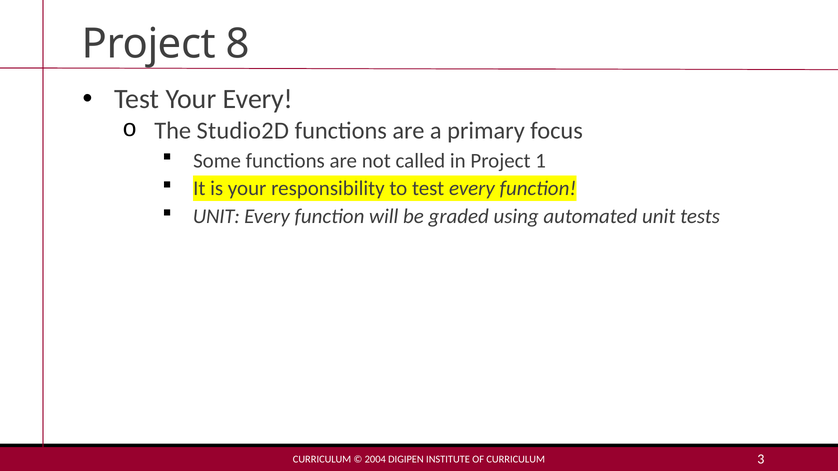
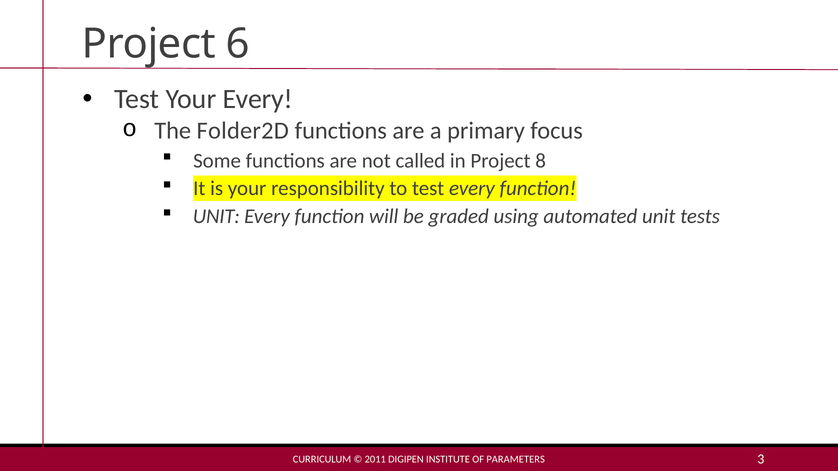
8: 8 -> 6
Studio2D: Studio2D -> Folder2D
1: 1 -> 8
2004: 2004 -> 2011
OF CURRICULUM: CURRICULUM -> PARAMETERS
